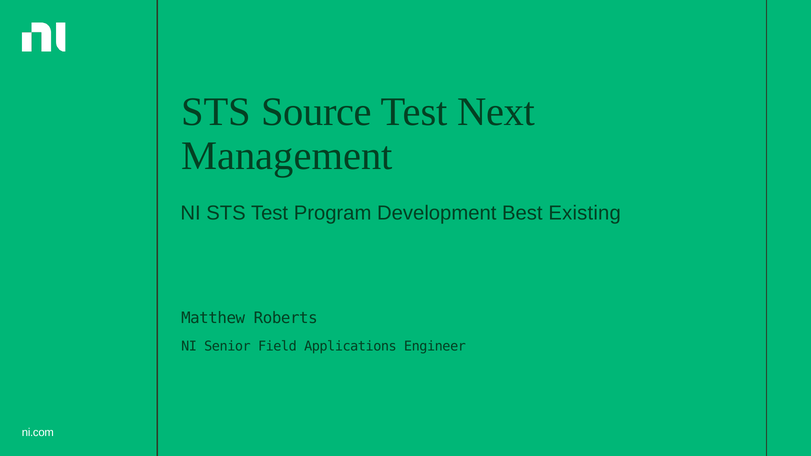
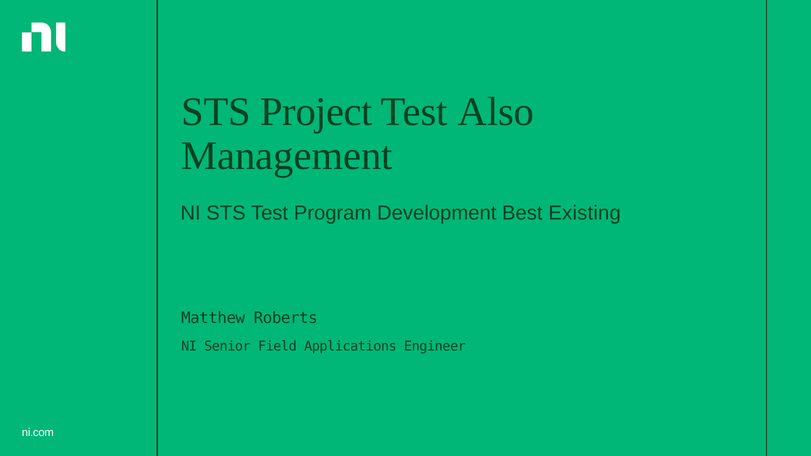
Source: Source -> Project
Next: Next -> Also
